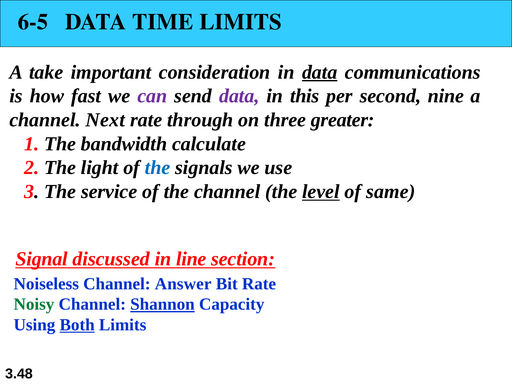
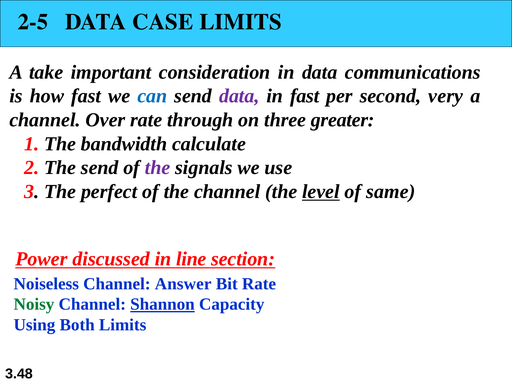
6-5: 6-5 -> 2-5
TIME: TIME -> CASE
data at (320, 72) underline: present -> none
can colour: purple -> blue
in this: this -> fast
nine: nine -> very
Next: Next -> Over
The light: light -> send
the at (158, 168) colour: blue -> purple
service: service -> perfect
Signal: Signal -> Power
Both underline: present -> none
